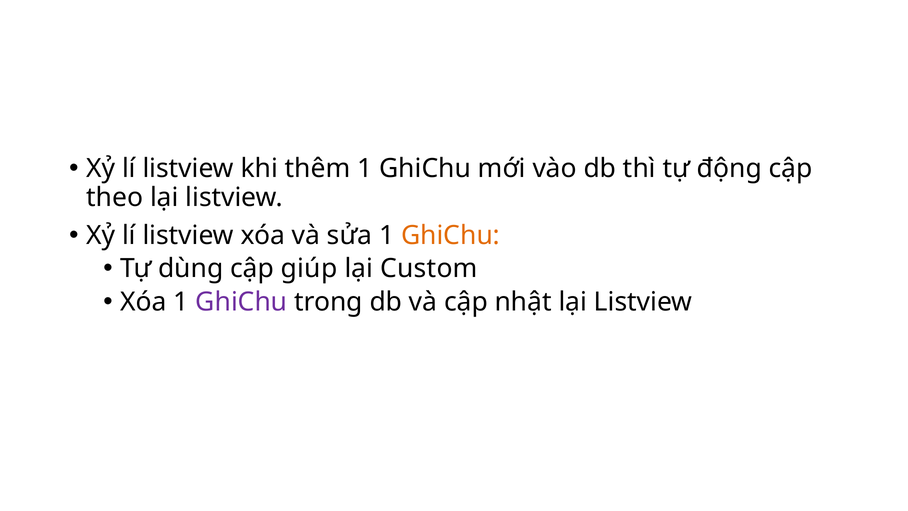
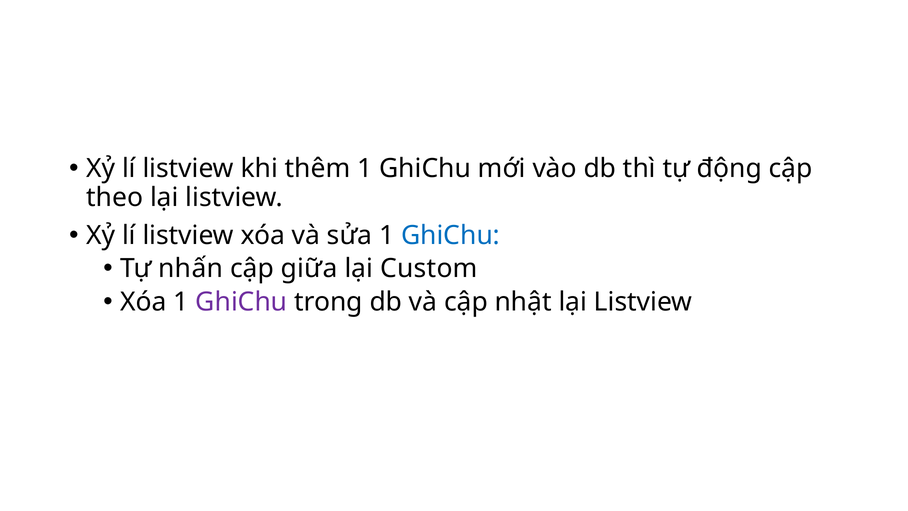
GhiChu at (451, 235) colour: orange -> blue
dùng: dùng -> nhấn
giúp: giúp -> giữa
